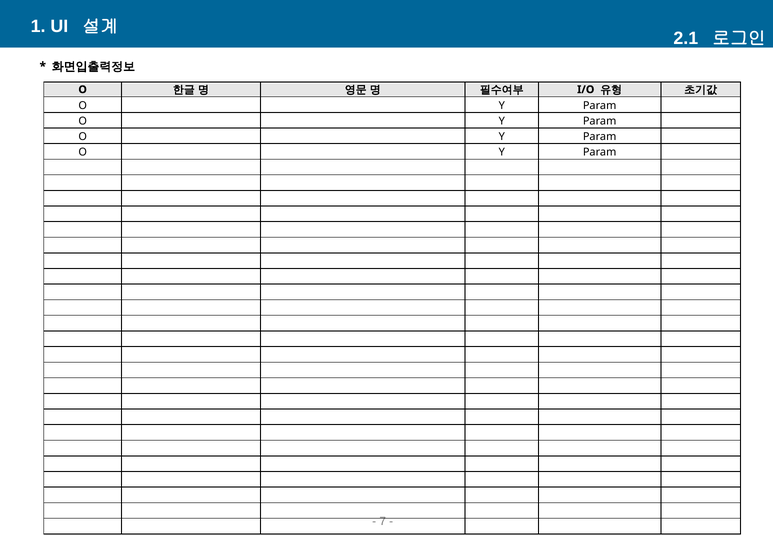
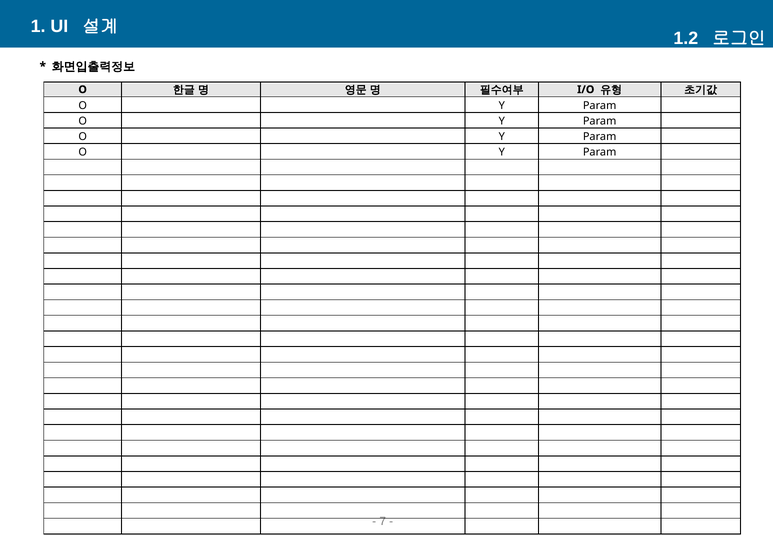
2.1: 2.1 -> 1.2
